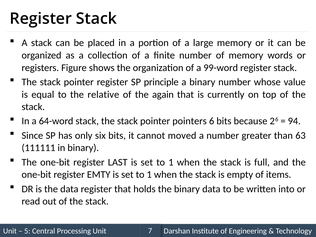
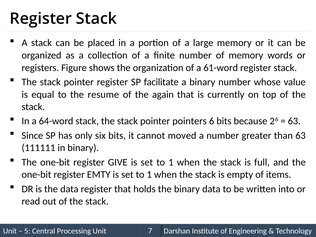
99-word: 99-word -> 61-word
principle: principle -> facilitate
relative: relative -> resume
94 at (294, 121): 94 -> 63
LAST: LAST -> GIVE
